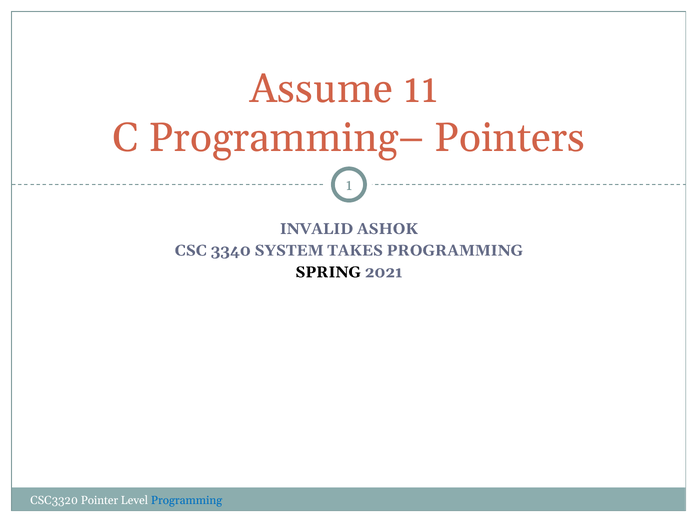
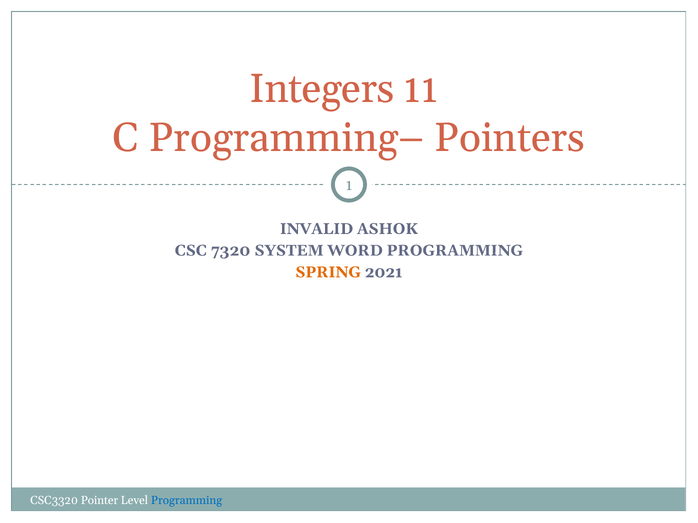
Assume: Assume -> Integers
3340: 3340 -> 7320
TAKES: TAKES -> WORD
SPRING colour: black -> orange
